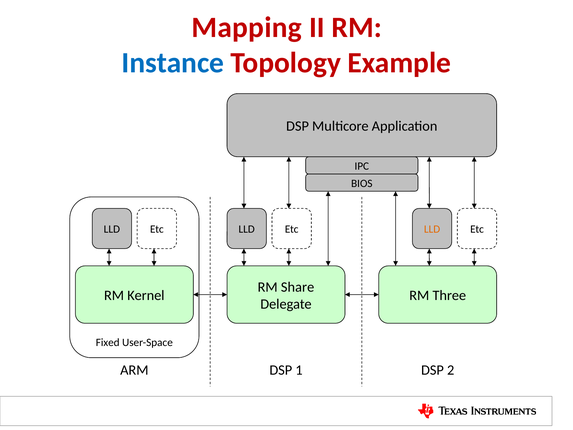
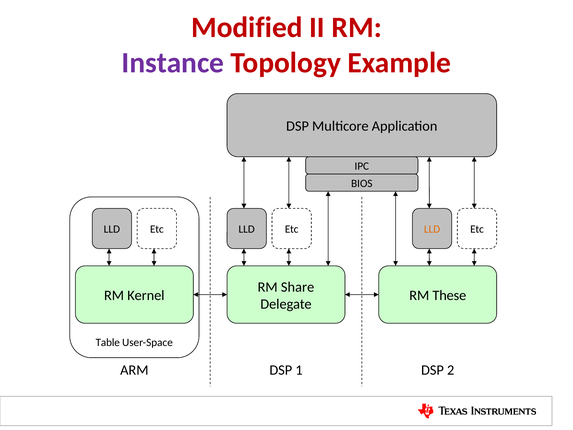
Mapping: Mapping -> Modified
Instance colour: blue -> purple
Three: Three -> These
Fixed: Fixed -> Table
